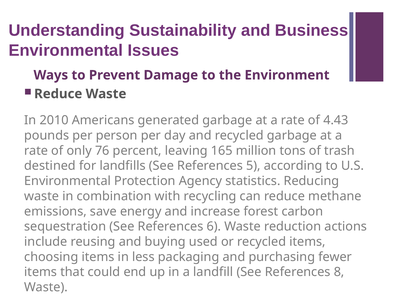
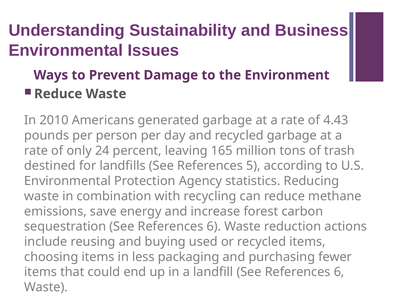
76: 76 -> 24
landfill See References 8: 8 -> 6
